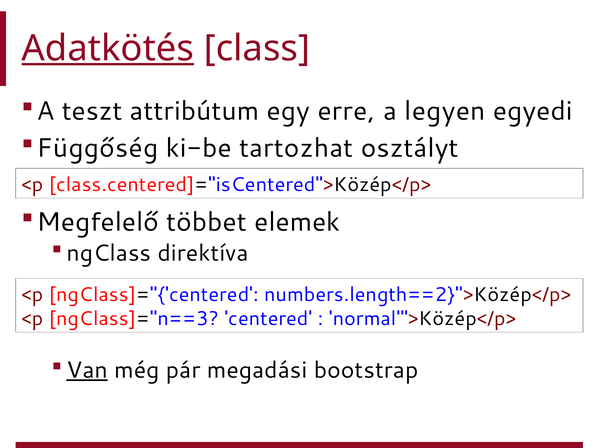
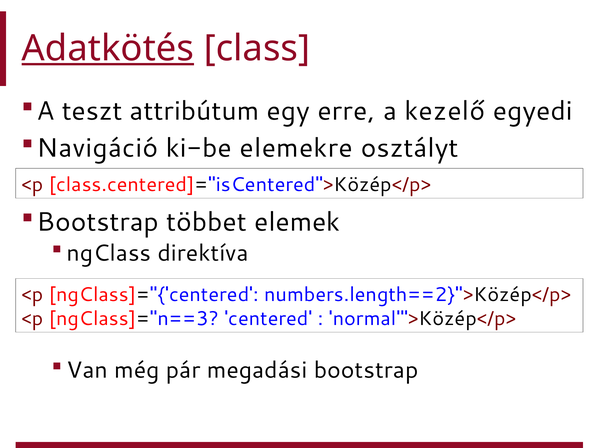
legyen: legyen -> kezelő
Függőség: Függőség -> Navigáció
tartozhat: tartozhat -> elemekre
Megfelelő at (98, 222): Megfelelő -> Bootstrap
Van underline: present -> none
